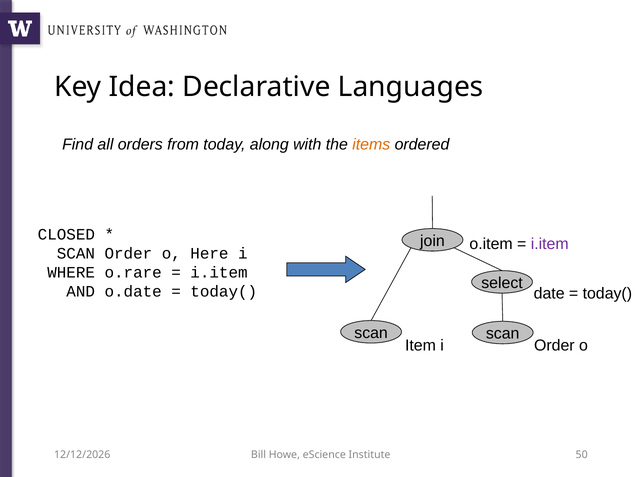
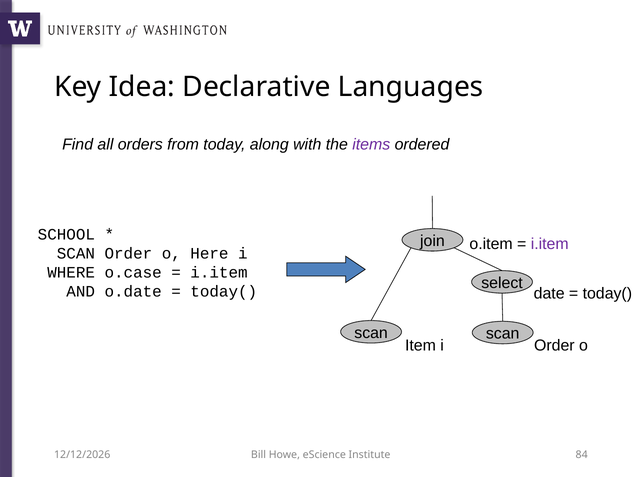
items colour: orange -> purple
CLOSED: CLOSED -> SCHOOL
o.rare: o.rare -> o.case
50: 50 -> 84
